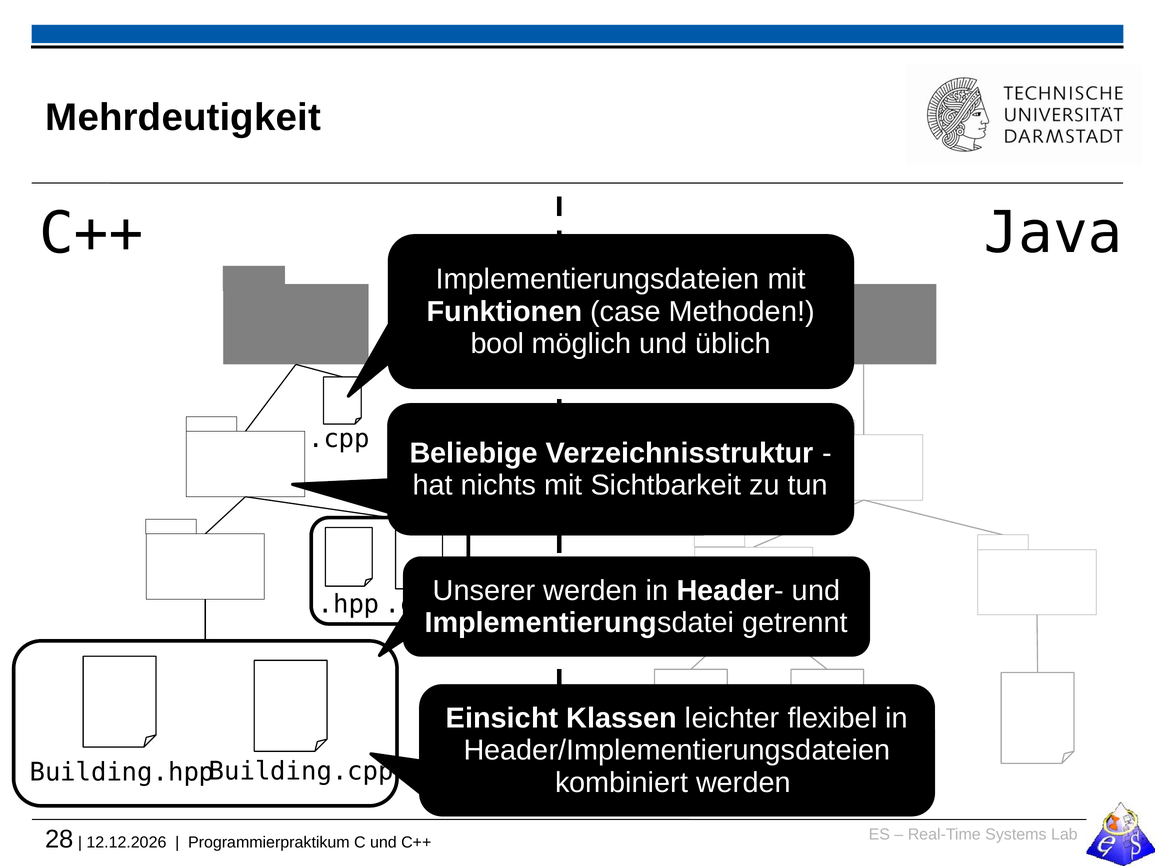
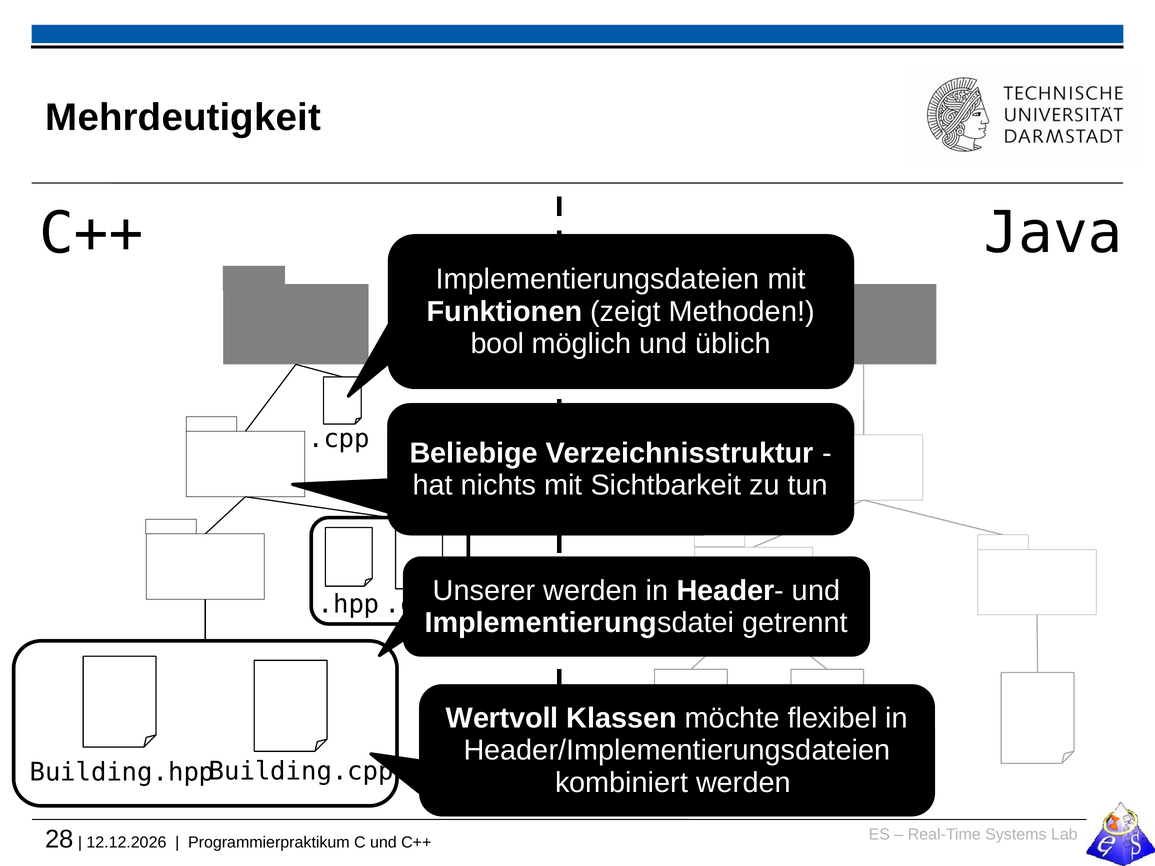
case: case -> zeigt
Einsicht: Einsicht -> Wertvoll
leichter: leichter -> möchte
